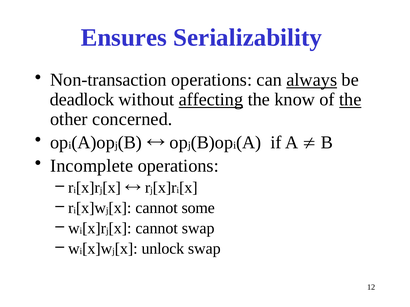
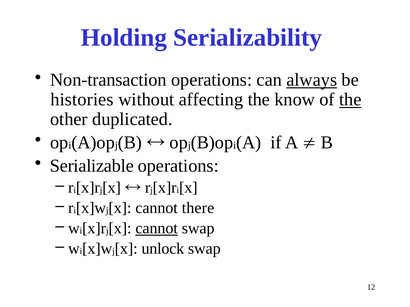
Ensures: Ensures -> Holding
deadlock: deadlock -> histories
affecting underline: present -> none
concerned: concerned -> duplicated
Incomplete: Incomplete -> Serializable
some: some -> there
cannot at (157, 229) underline: none -> present
